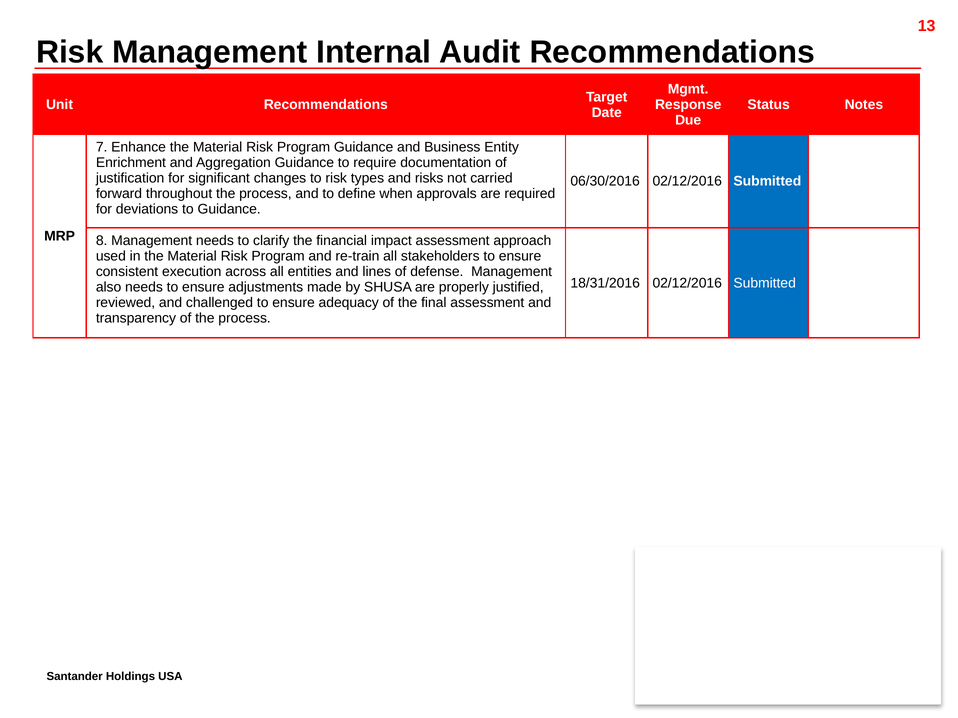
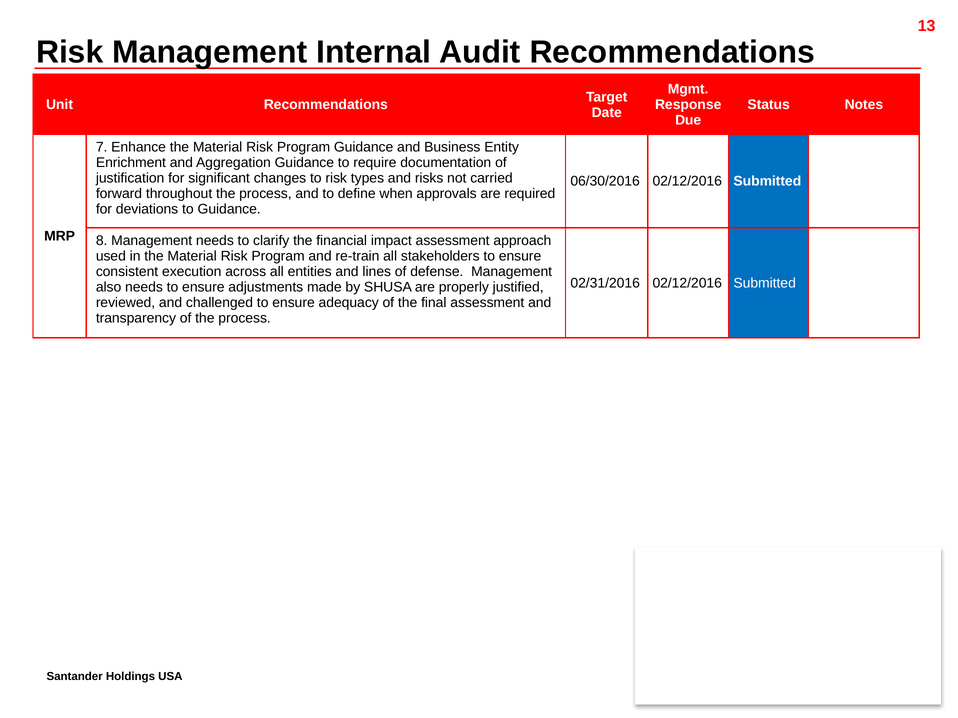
18/31/2016: 18/31/2016 -> 02/31/2016
